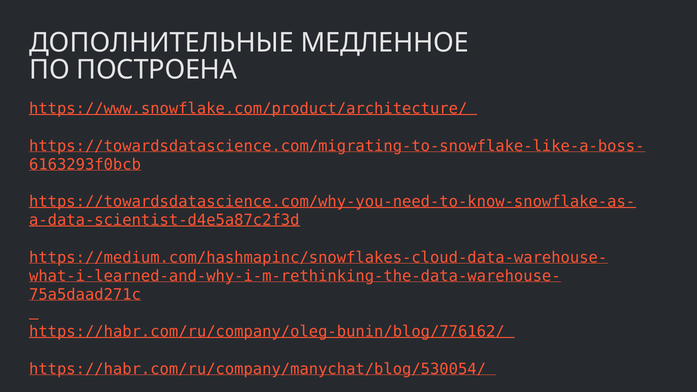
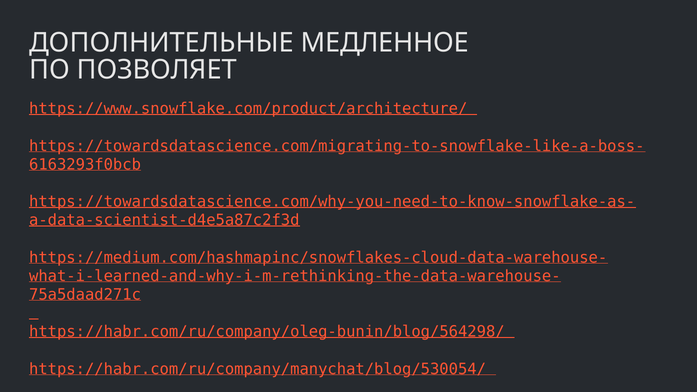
ПОСТРОЕНА: ПОСТРОЕНА -> ПОЗВОЛЯЕТ
https://habr.com/ru/company/oleg-bunin/blog/776162/: https://habr.com/ru/company/oleg-bunin/blog/776162/ -> https://habr.com/ru/company/oleg-bunin/blog/564298/
